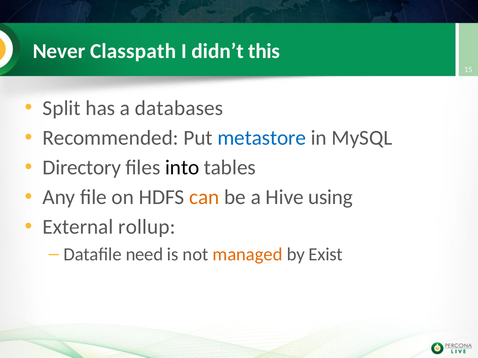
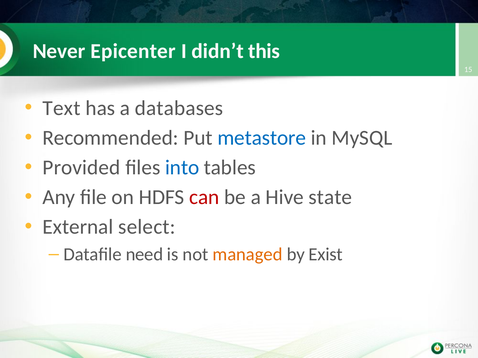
Classpath: Classpath -> Epicenter
Split: Split -> Text
Directory: Directory -> Provided
into colour: black -> blue
can colour: orange -> red
using: using -> state
rollup: rollup -> select
